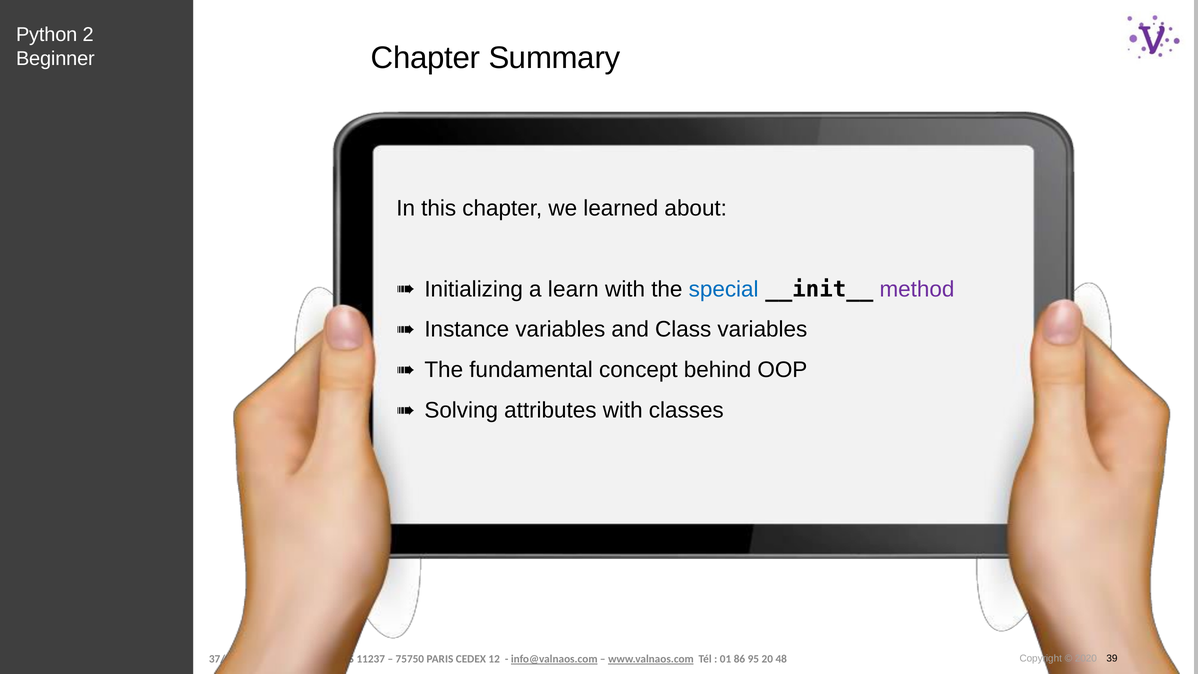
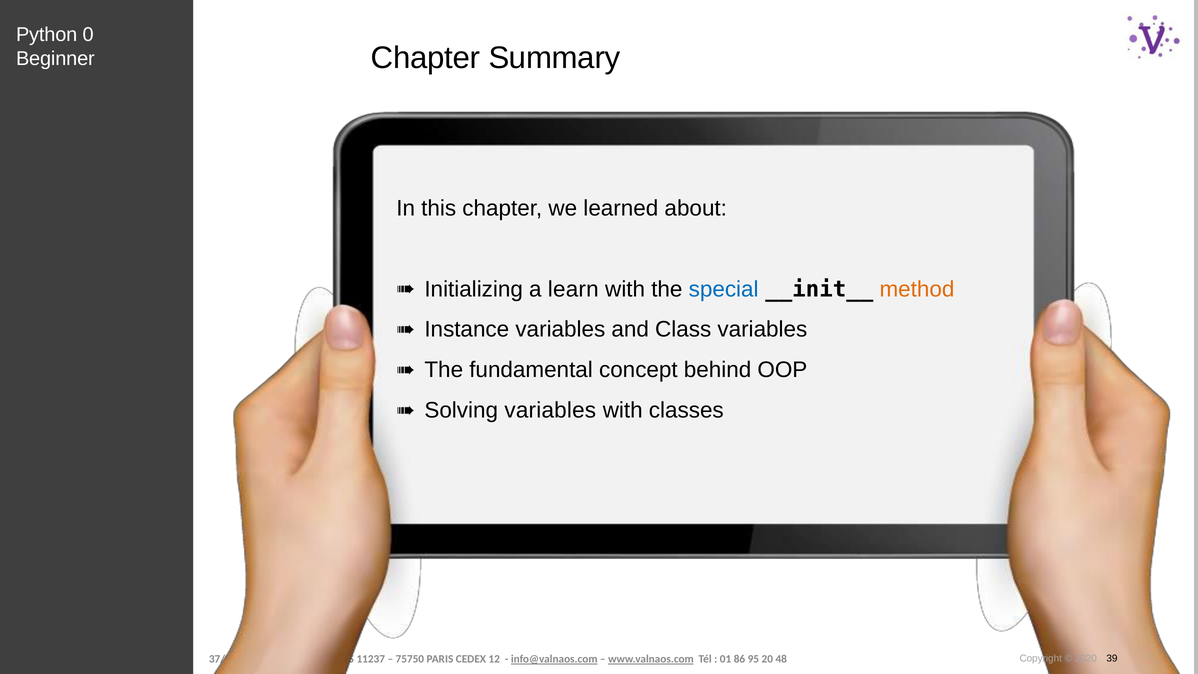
2: 2 -> 0
method colour: purple -> orange
Solving attributes: attributes -> variables
